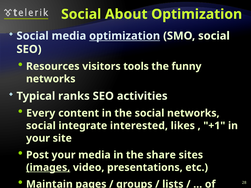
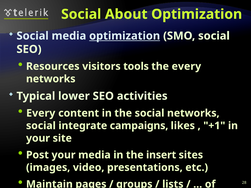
the funny: funny -> every
ranks: ranks -> lower
interested: interested -> campaigns
share: share -> insert
images underline: present -> none
